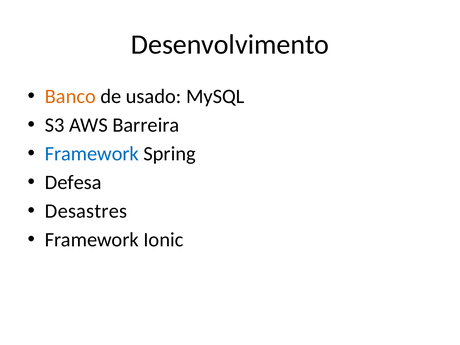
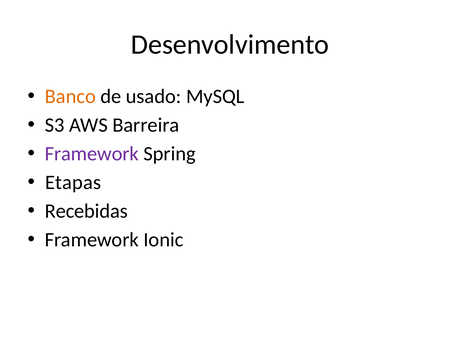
Framework at (92, 154) colour: blue -> purple
Defesa: Defesa -> Etapas
Desastres: Desastres -> Recebidas
